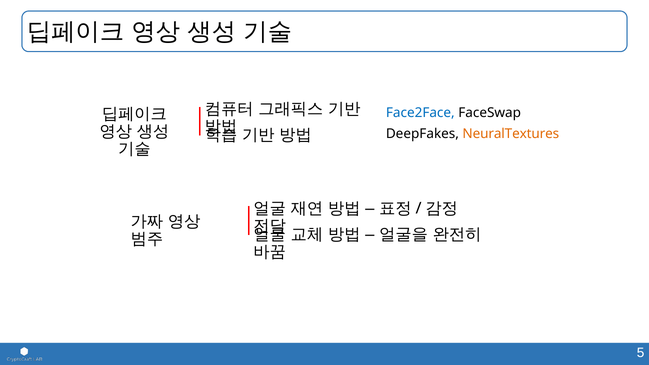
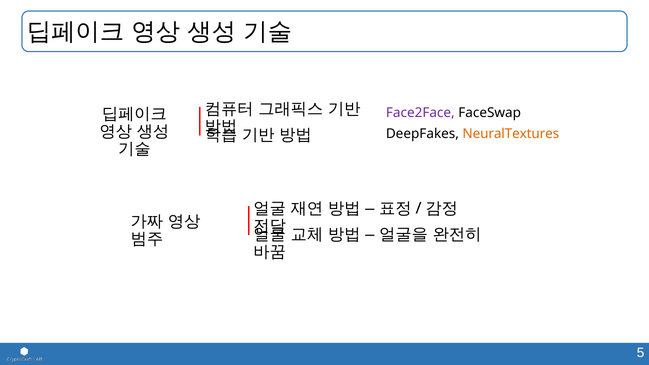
Face2Face colour: blue -> purple
